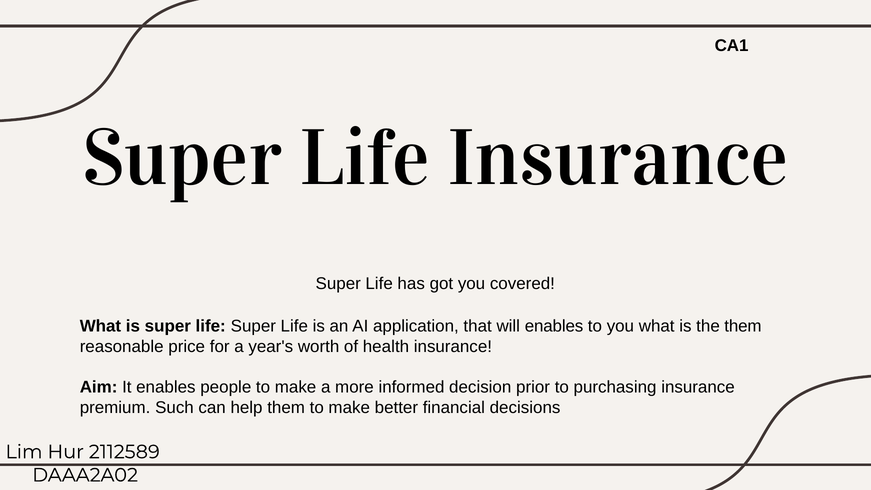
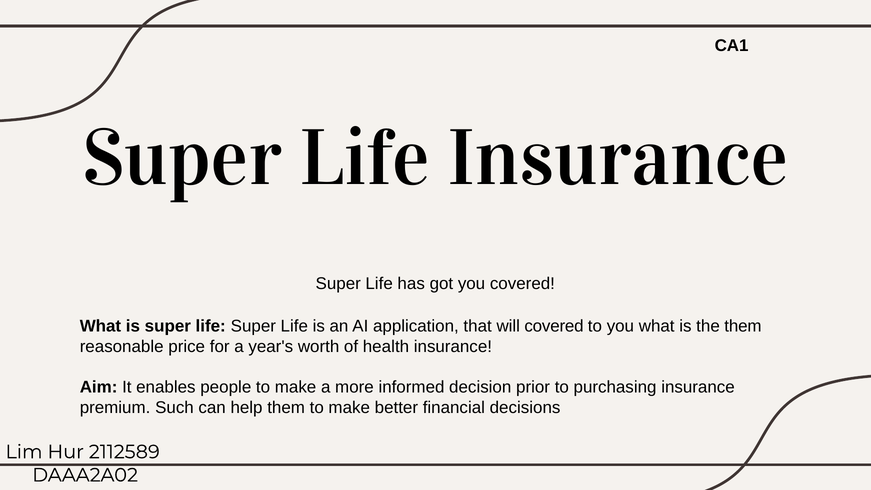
will enables: enables -> covered
